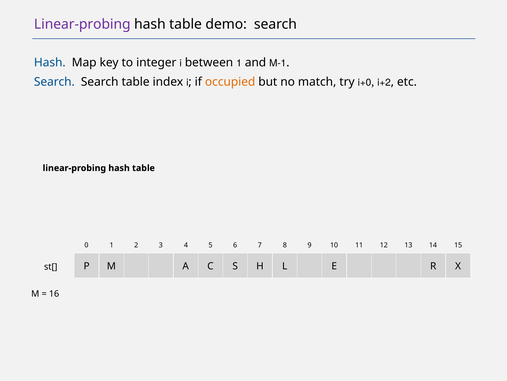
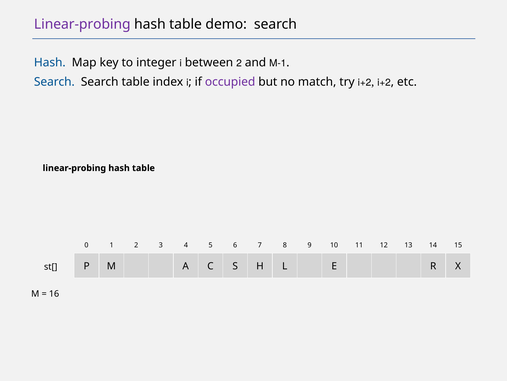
between 1: 1 -> 2
occupied colour: orange -> purple
try i+0: i+0 -> i+2
